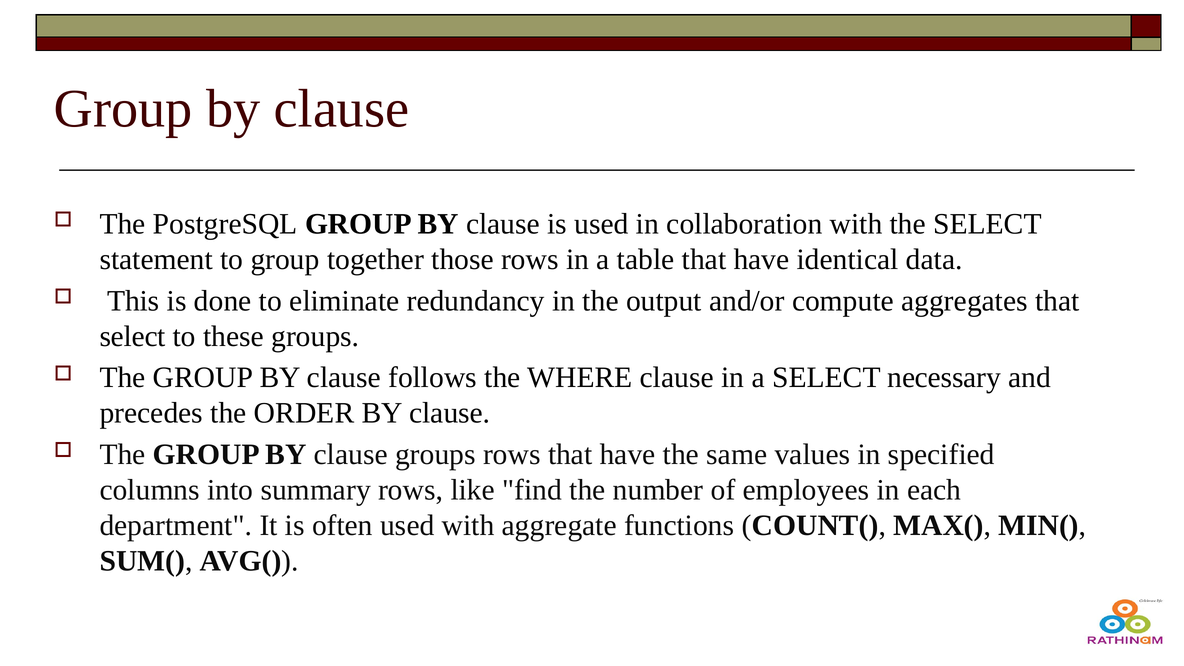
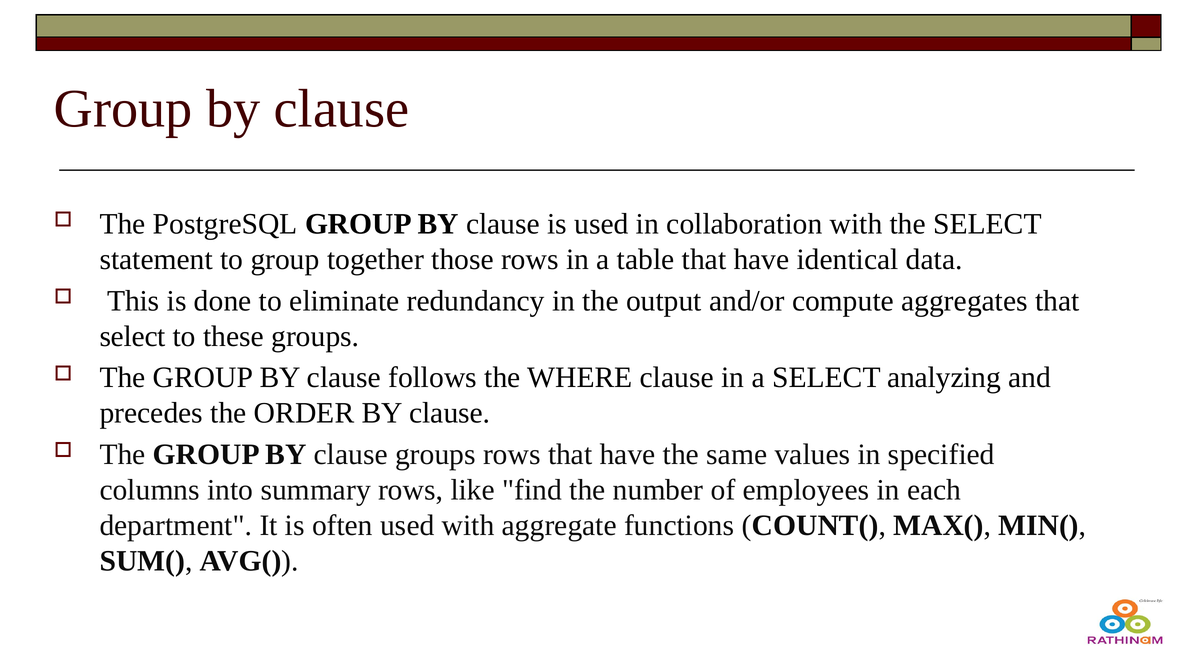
necessary: necessary -> analyzing
